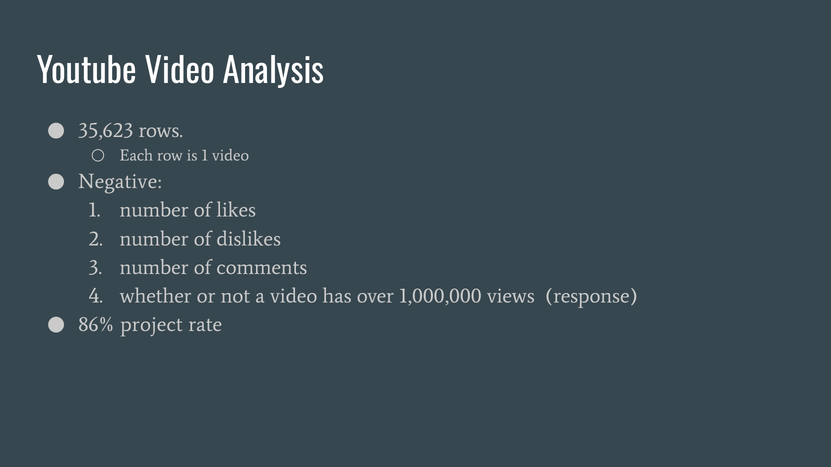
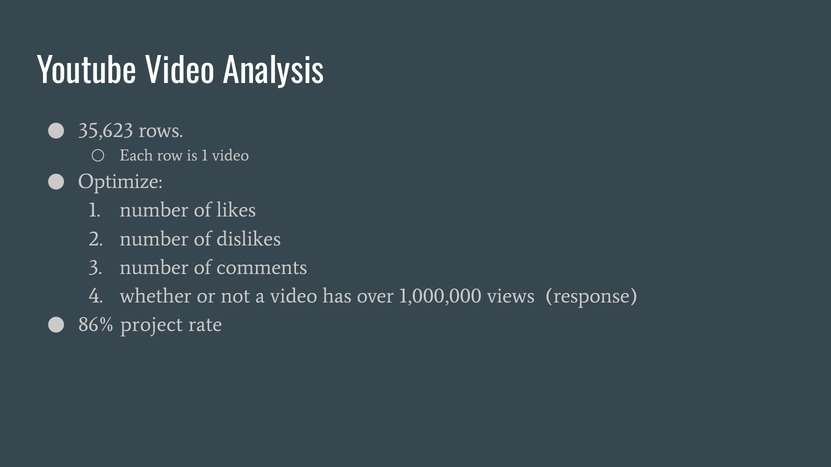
Negative: Negative -> Optimize
